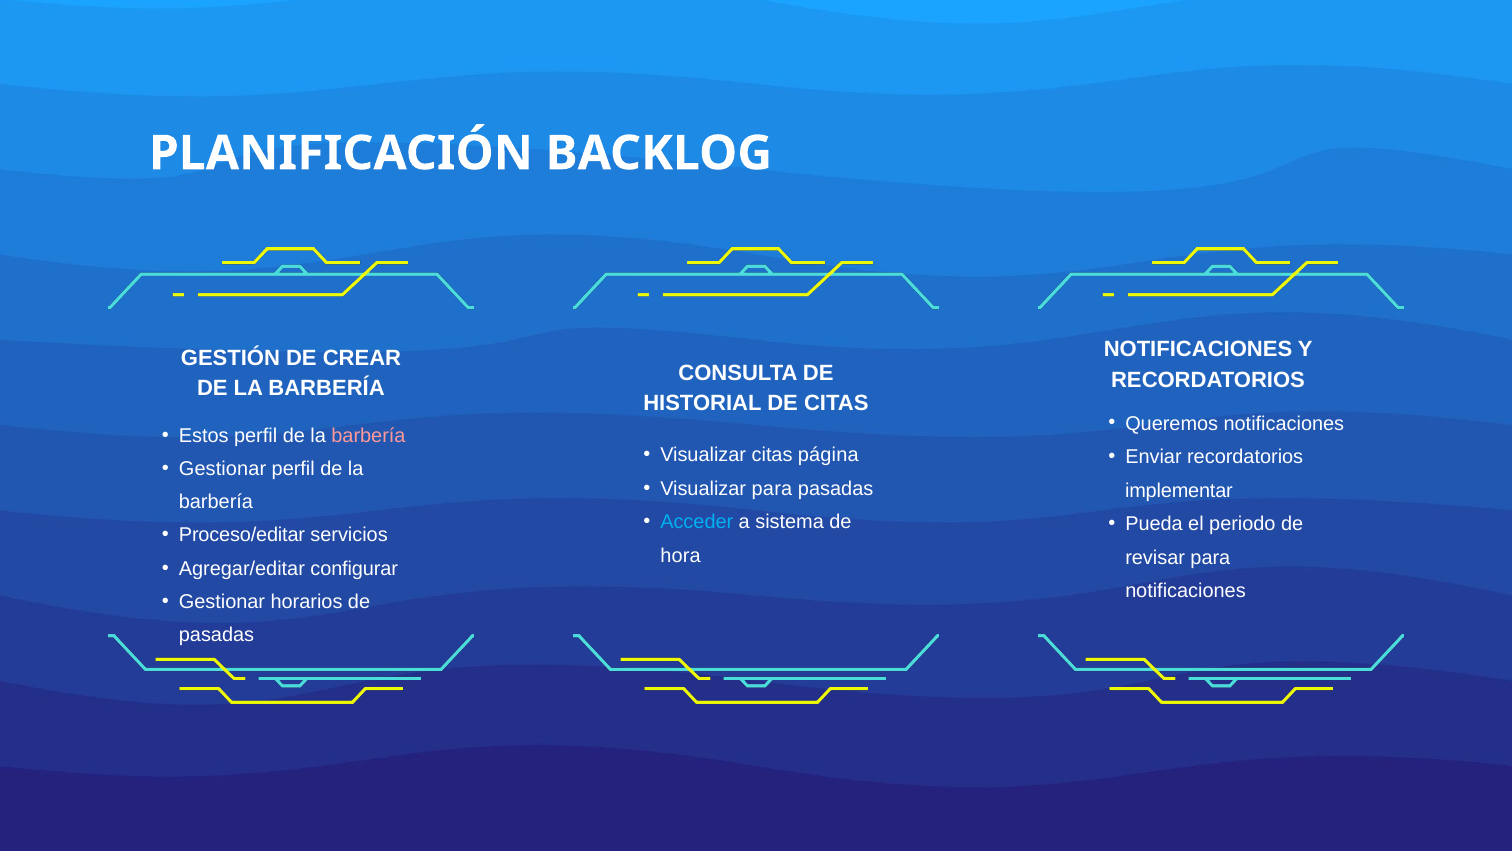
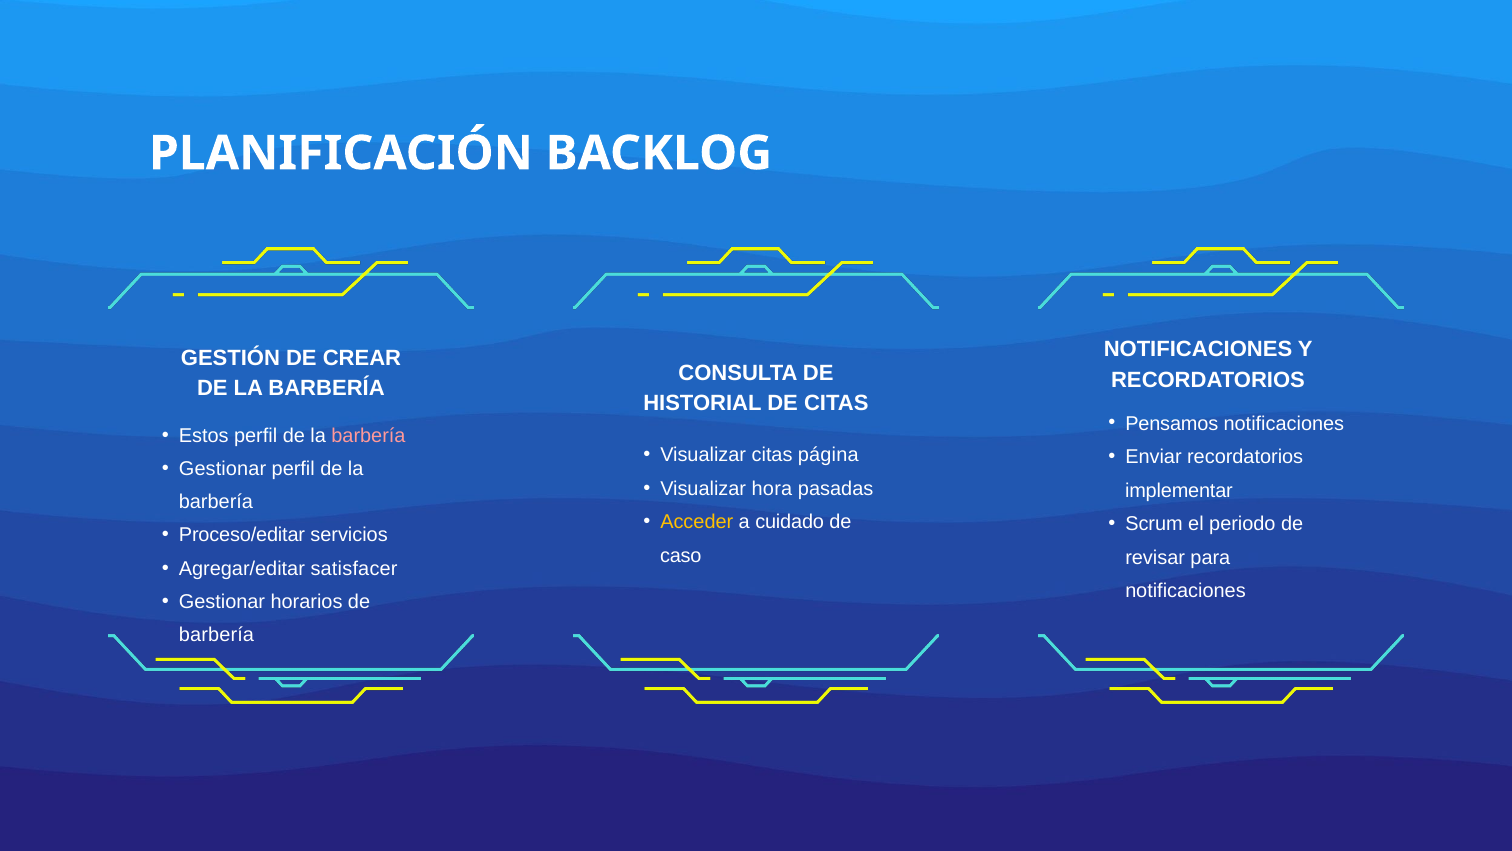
Queremos: Queremos -> Pensamos
Visualizar para: para -> hora
Acceder colour: light blue -> yellow
sistema: sistema -> cuidado
Pueda: Pueda -> Scrum
hora: hora -> caso
configurar: configurar -> satisfacer
pasadas at (217, 635): pasadas -> barbería
